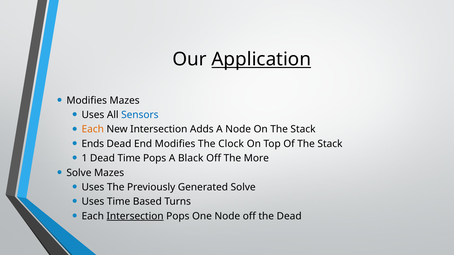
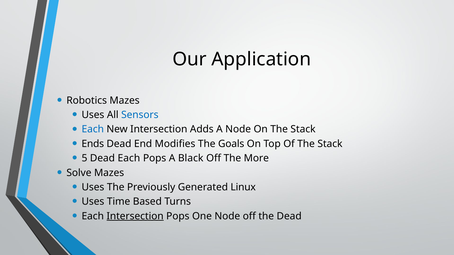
Application underline: present -> none
Modifies at (87, 101): Modifies -> Robotics
Each at (93, 130) colour: orange -> blue
Clock: Clock -> Goals
1: 1 -> 5
Dead Time: Time -> Each
Generated Solve: Solve -> Linux
